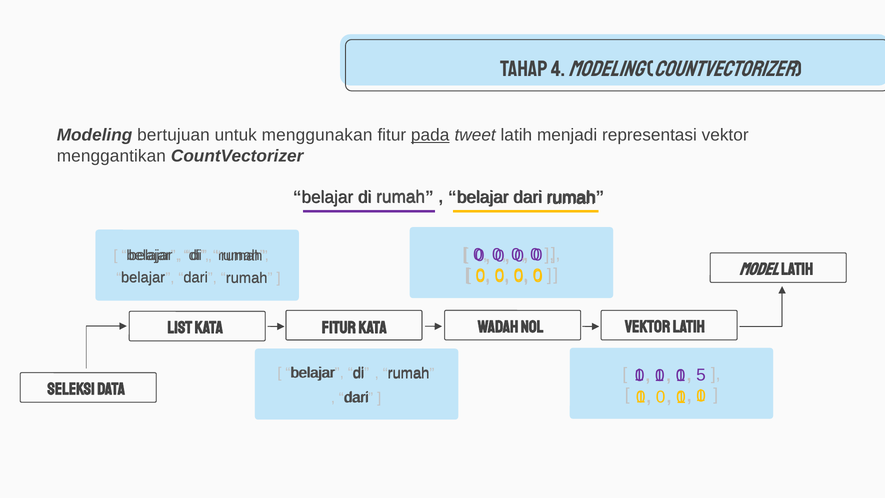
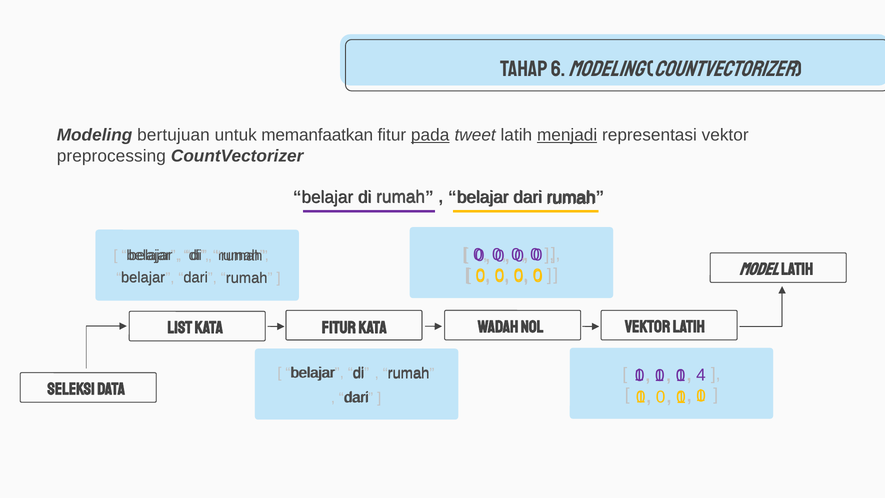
4: 4 -> 6
menggunakan: menggunakan -> memanfaatkan
menjadi underline: none -> present
menggantikan: menggantikan -> preprocessing
5: 5 -> 4
